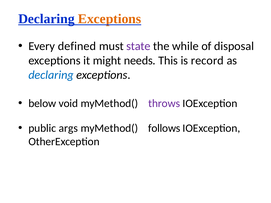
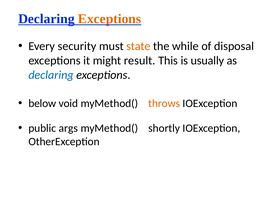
defined: defined -> security
state colour: purple -> orange
needs: needs -> result
record: record -> usually
throws colour: purple -> orange
follows: follows -> shortly
